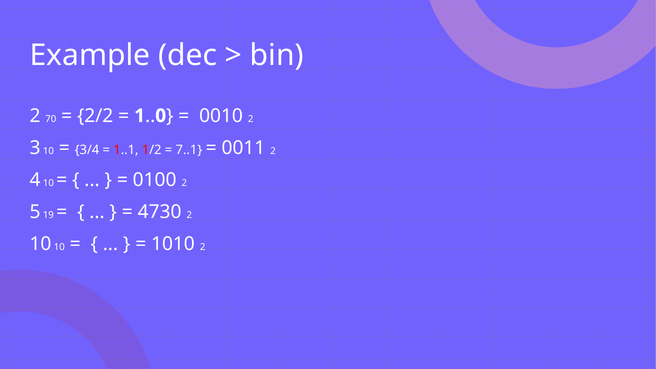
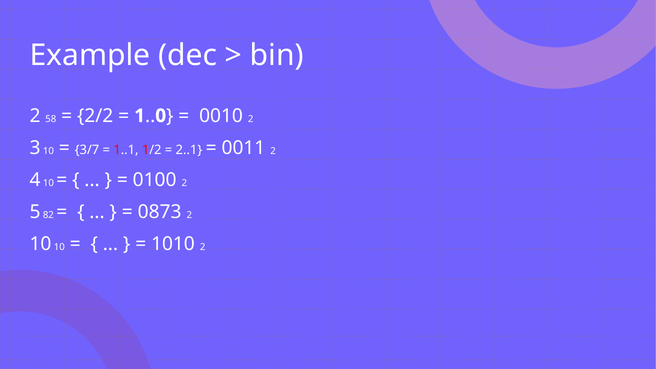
70: 70 -> 58
3/4: 3/4 -> 3/7
7..1: 7..1 -> 2..1
19: 19 -> 82
4730: 4730 -> 0873
